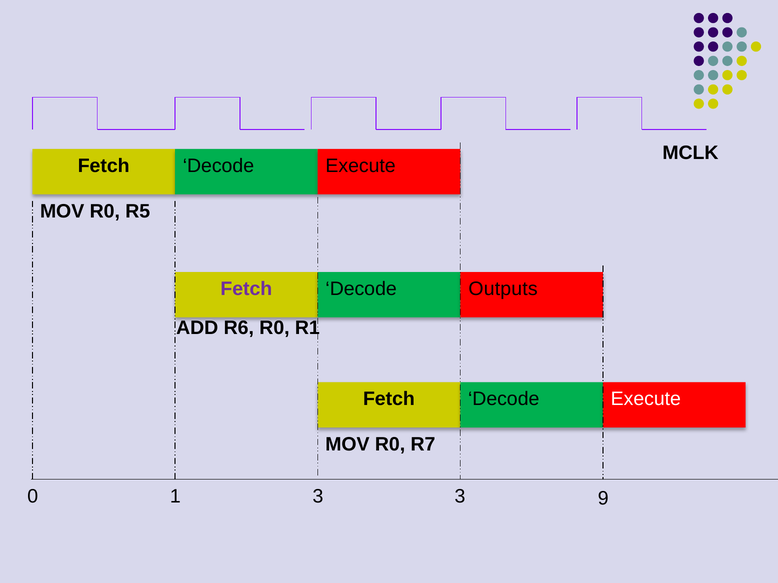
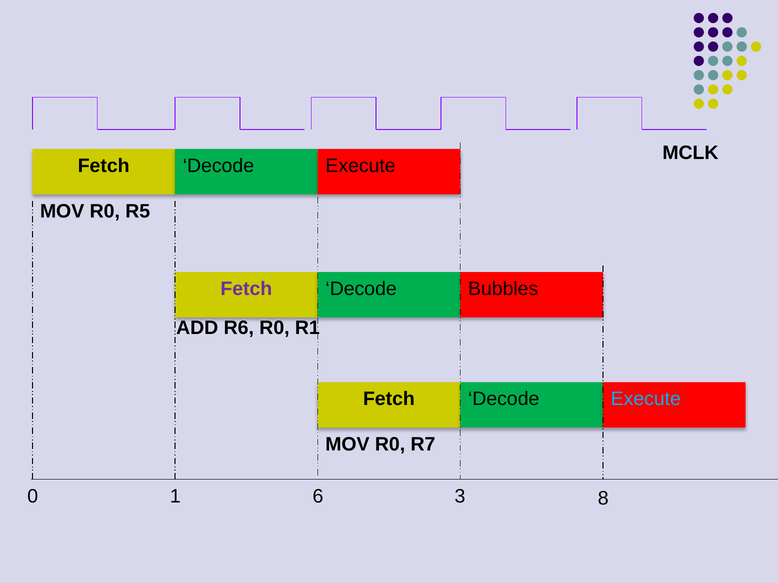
Outputs: Outputs -> Bubbles
Execute at (646, 399) colour: white -> light blue
1 3: 3 -> 6
9: 9 -> 8
